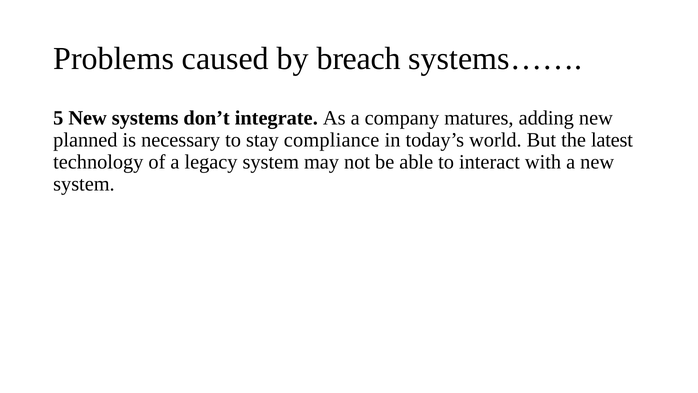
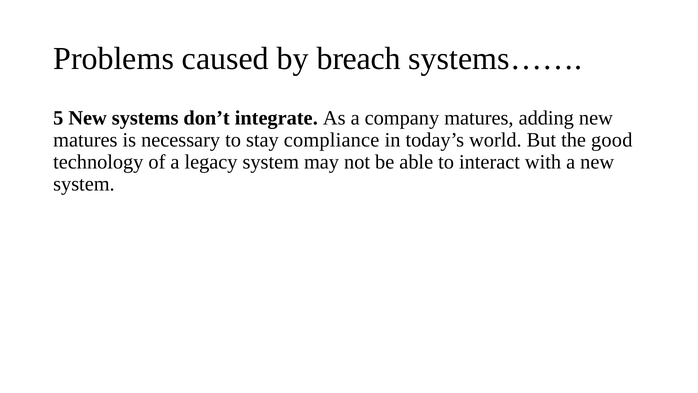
planned at (85, 140): planned -> matures
latest: latest -> good
